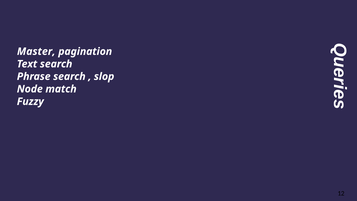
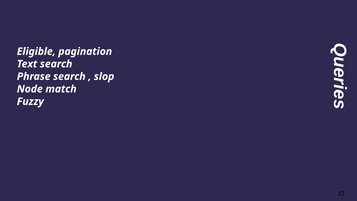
Master: Master -> Eligible
